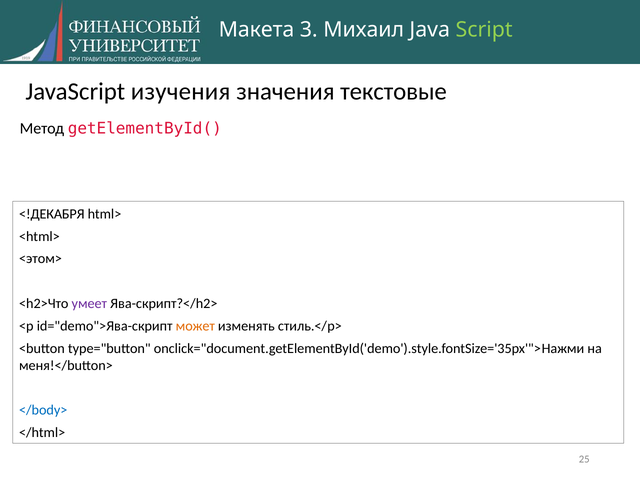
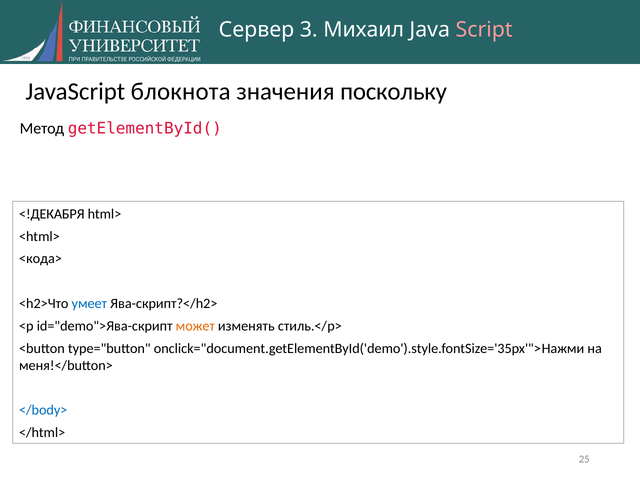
Макета: Макета -> Сервер
Script colour: light green -> pink
изучения: изучения -> блокнота
текстовые: текстовые -> поскольку
<этом>: <этом> -> <кода>
умеет colour: purple -> blue
